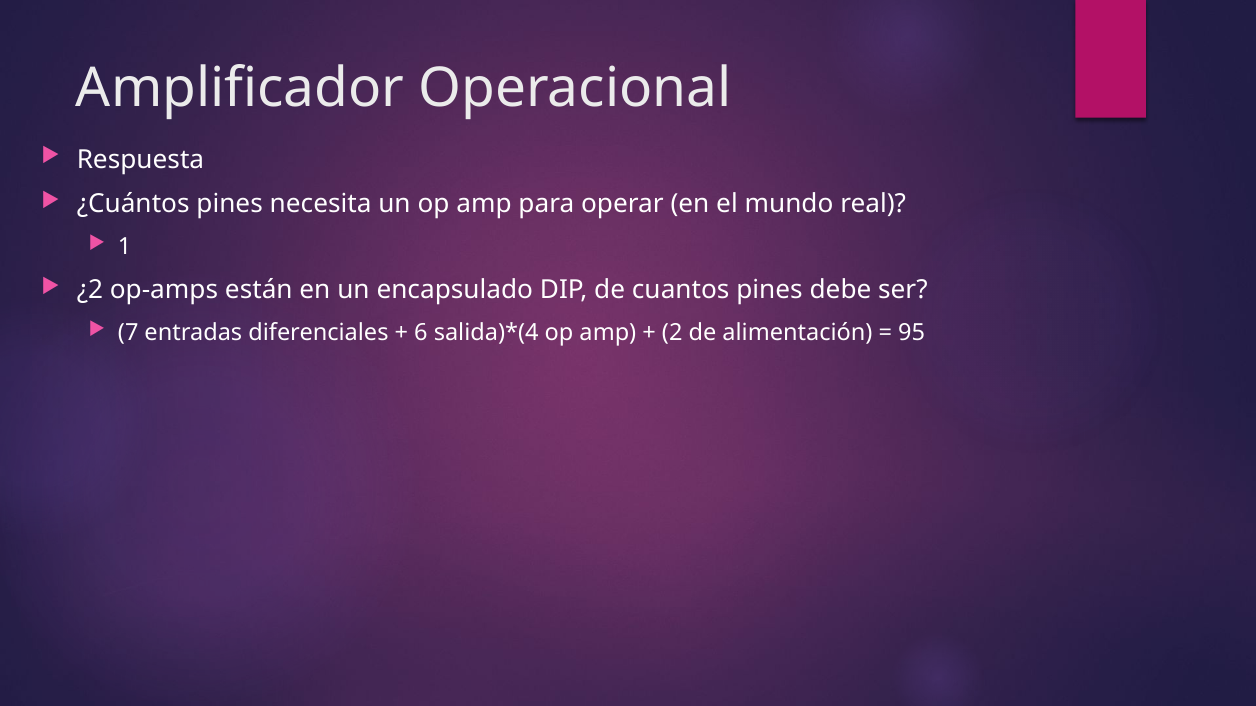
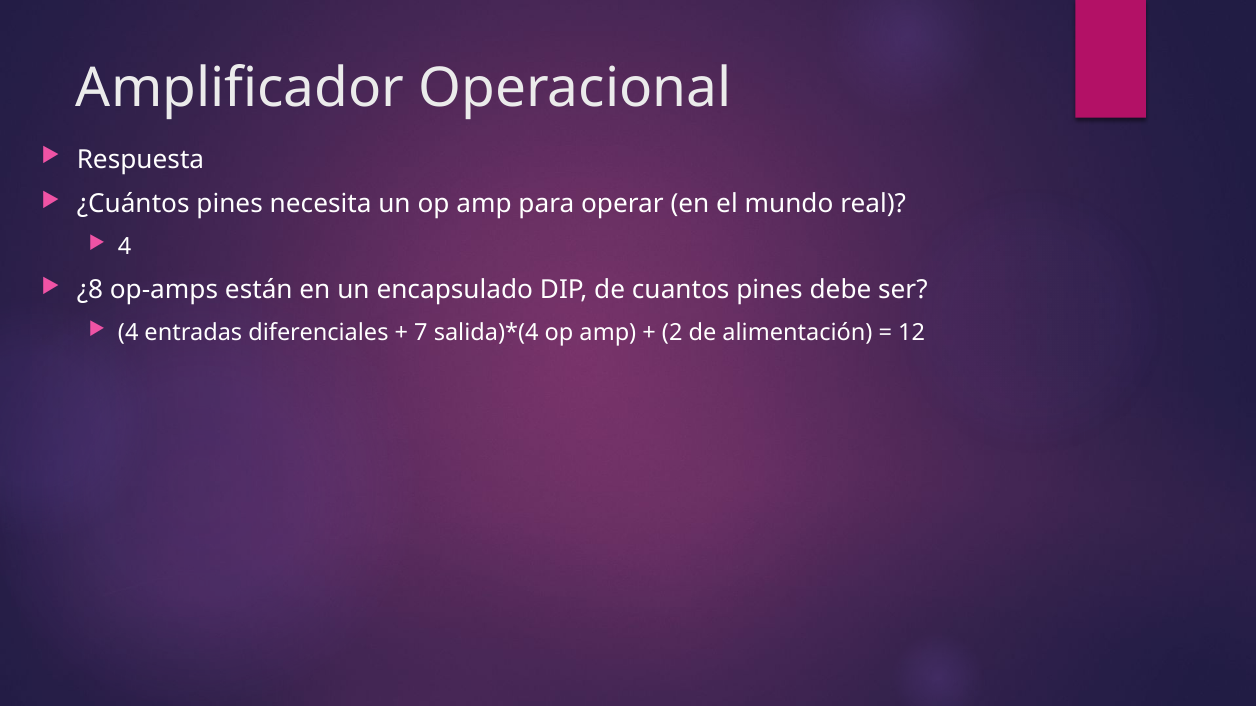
1 at (125, 247): 1 -> 4
¿2: ¿2 -> ¿8
7 at (128, 333): 7 -> 4
6: 6 -> 7
95: 95 -> 12
